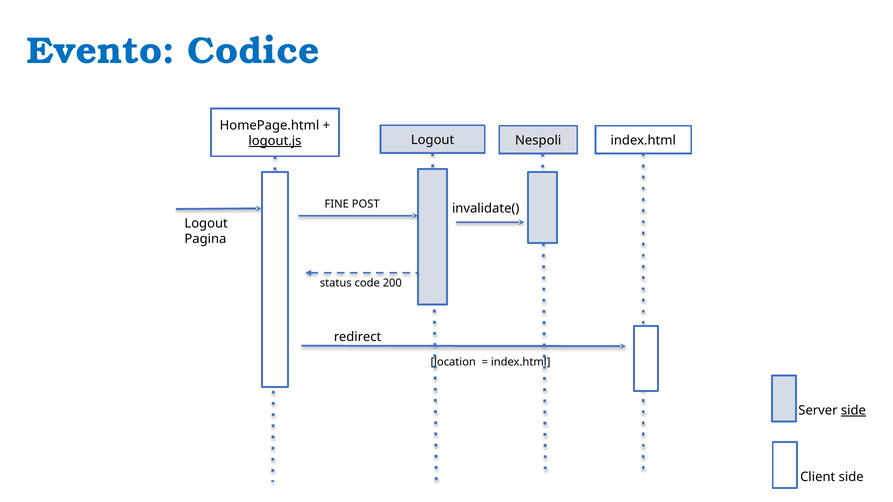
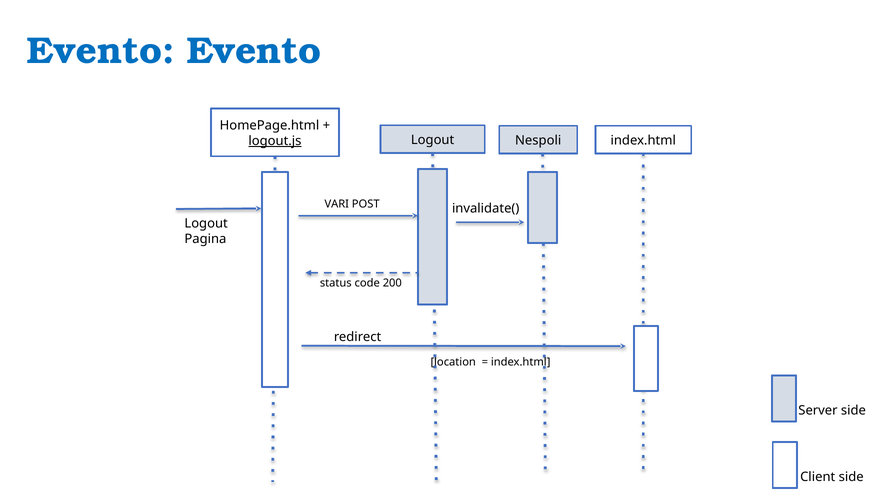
Evento Codice: Codice -> Evento
FINE: FINE -> VARI
side at (853, 411) underline: present -> none
